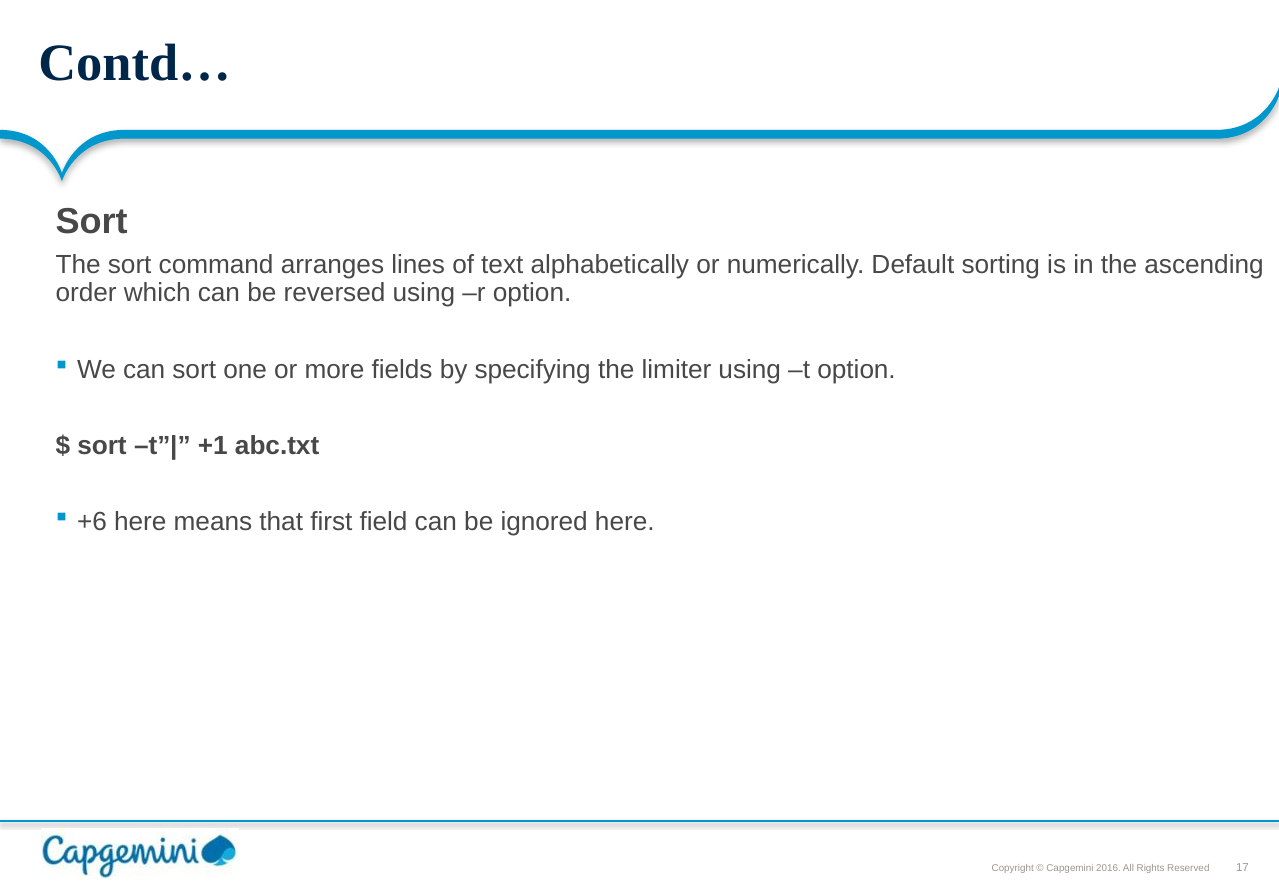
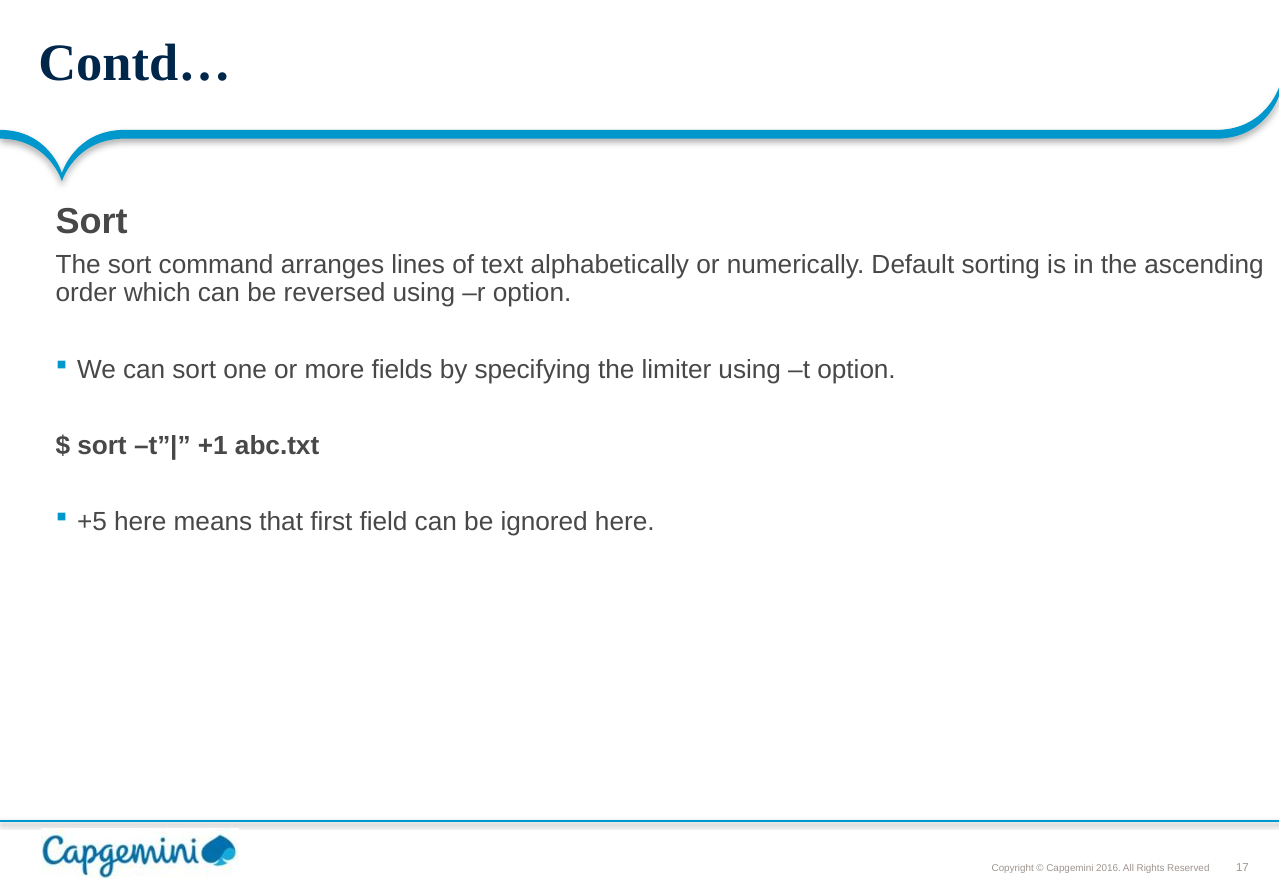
+6: +6 -> +5
